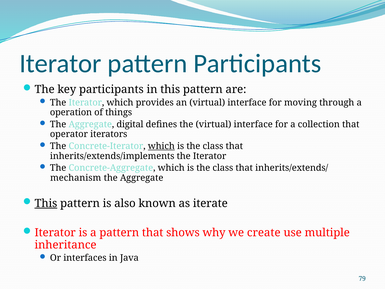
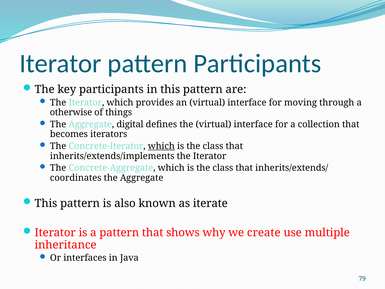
operation: operation -> otherwise
operator: operator -> becomes
mechanism: mechanism -> coordinates
This at (46, 203) underline: present -> none
